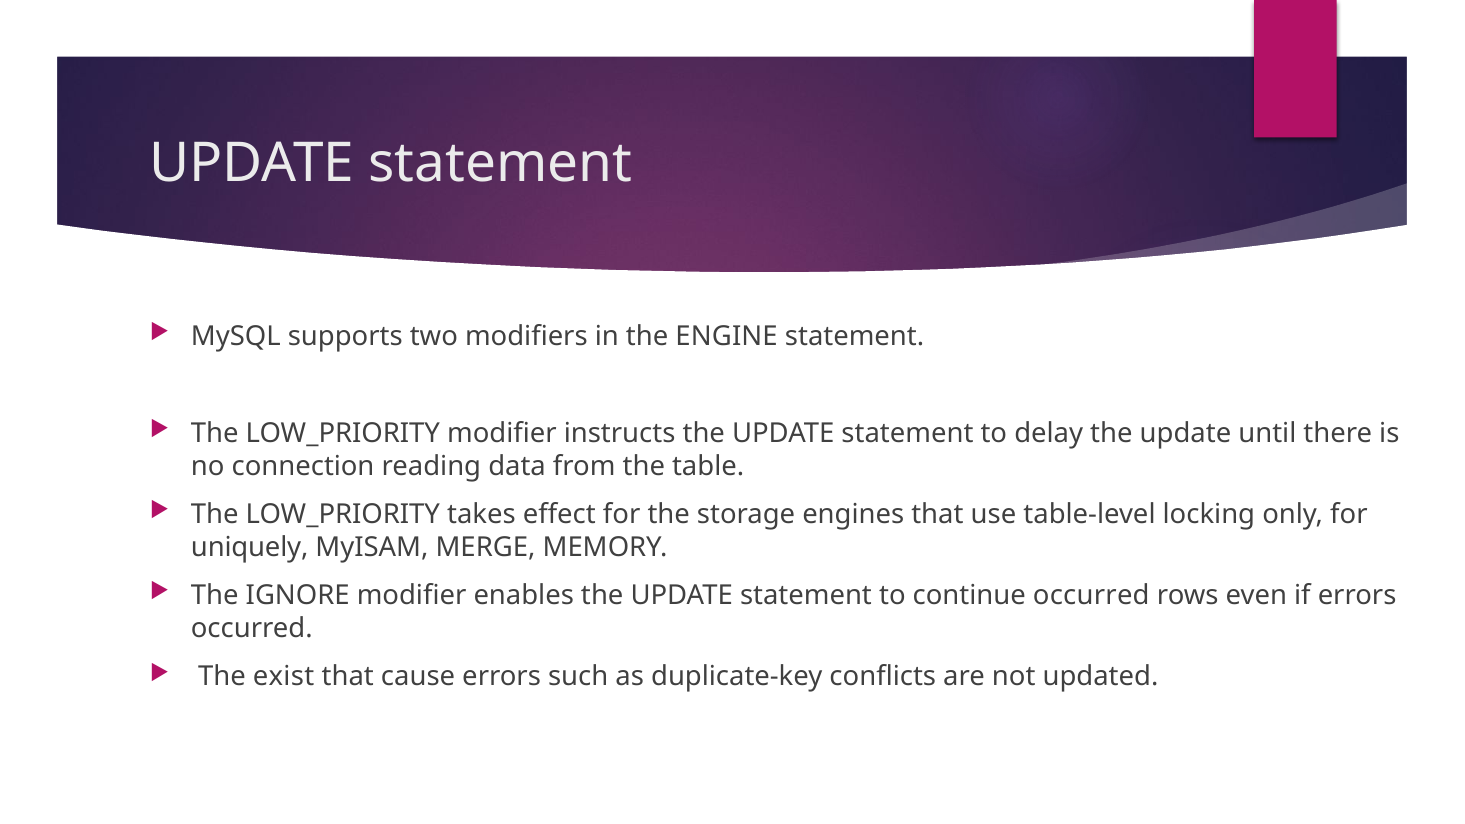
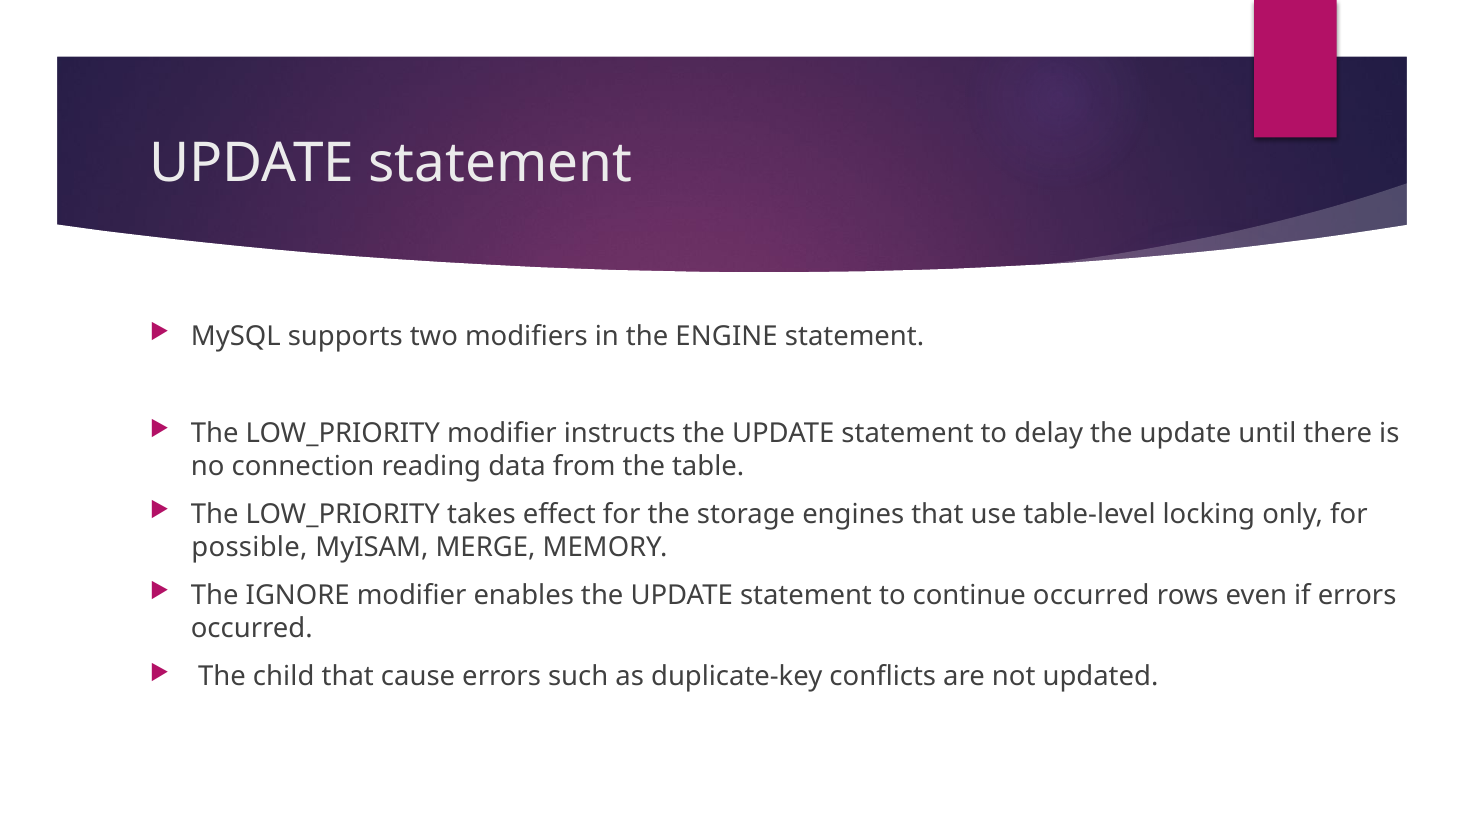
uniquely: uniquely -> possible
exist: exist -> child
